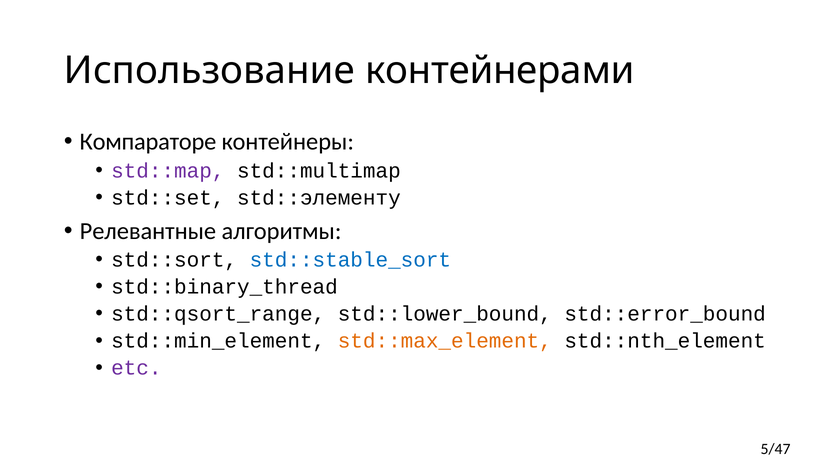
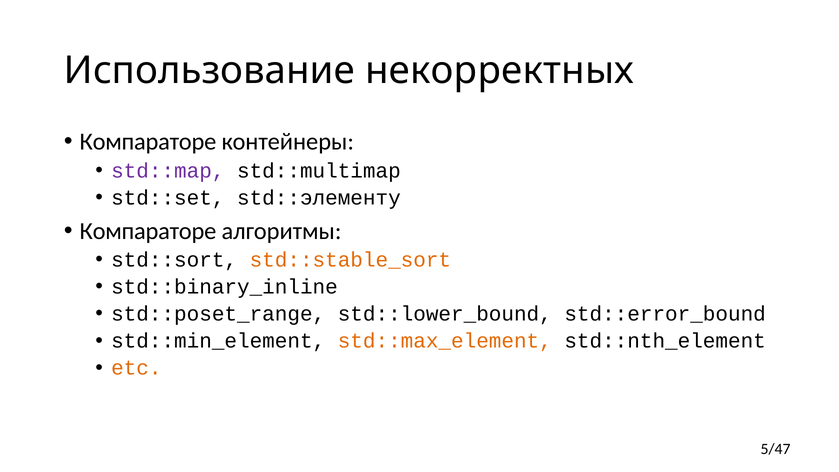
контейнерами: контейнерами -> некорректных
Релевантные at (148, 231): Релевантные -> Компараторе
std::stable_sort colour: blue -> orange
std::binary_thread: std::binary_thread -> std::binary_inline
std::qsort_range: std::qsort_range -> std::poset_range
etc colour: purple -> orange
